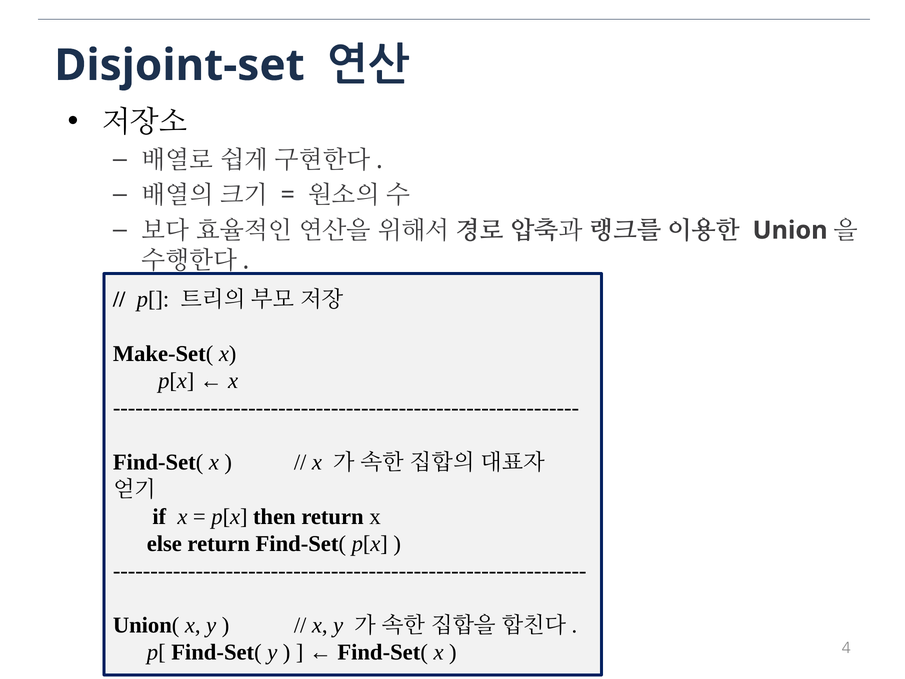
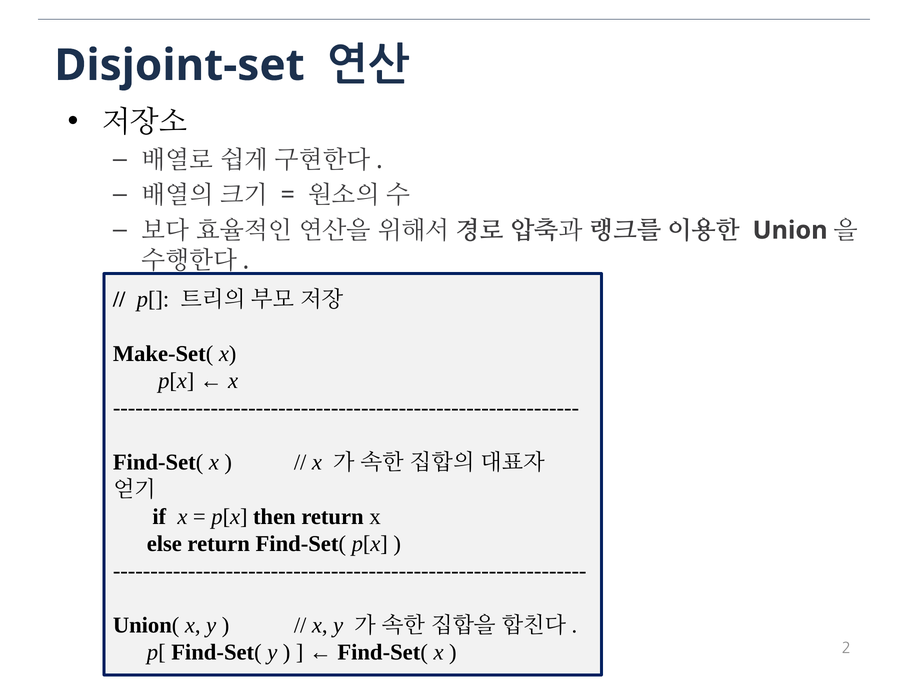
4: 4 -> 2
